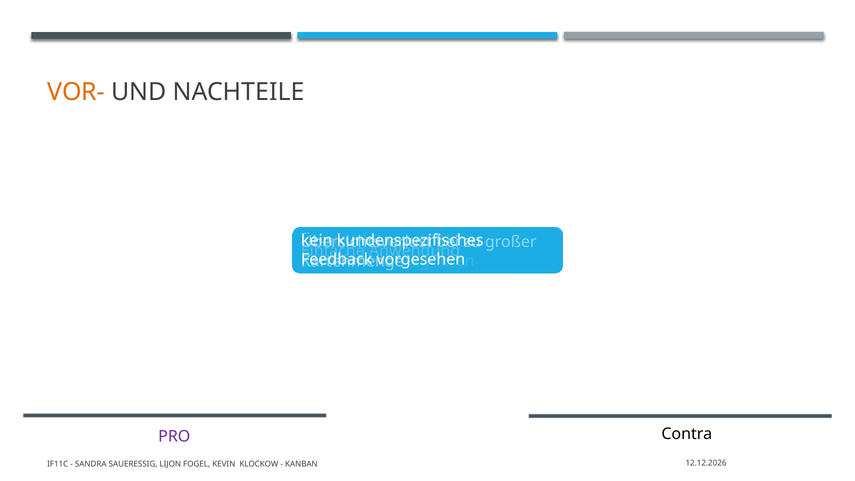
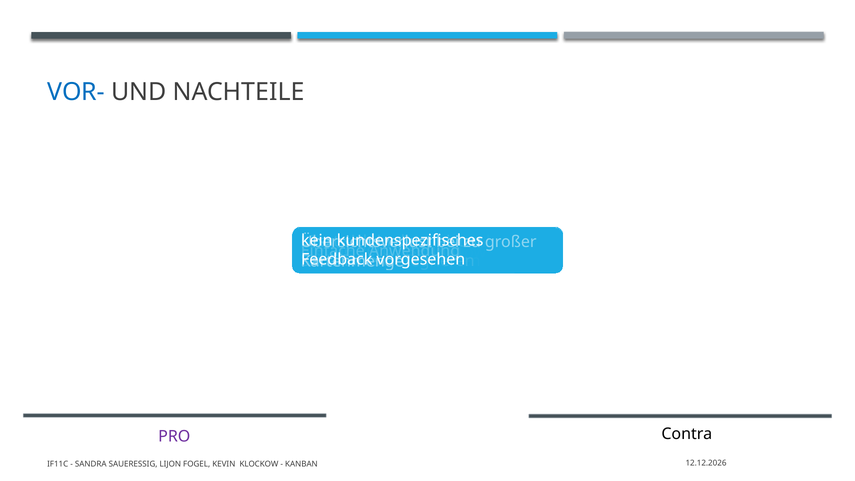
VOR- colour: orange -> blue
